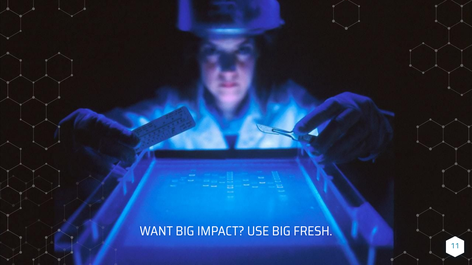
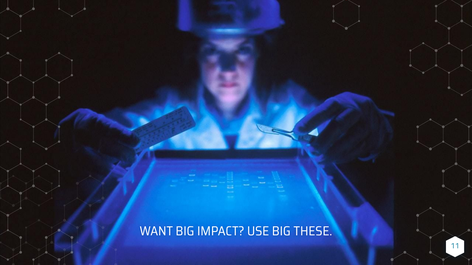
FRESH: FRESH -> THESE
